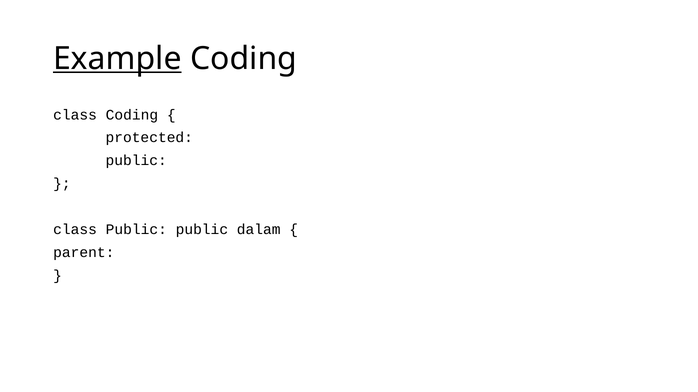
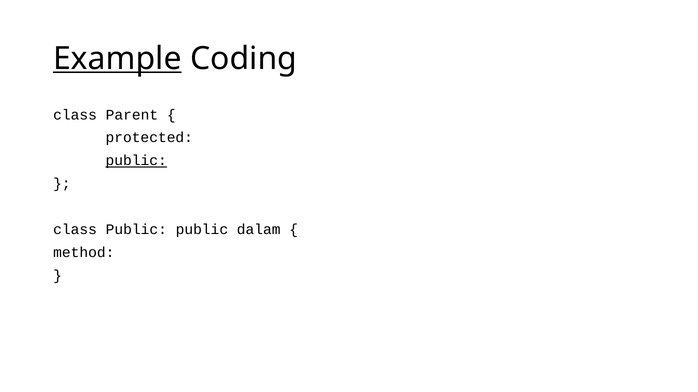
class Coding: Coding -> Parent
public at (136, 161) underline: none -> present
parent: parent -> method
